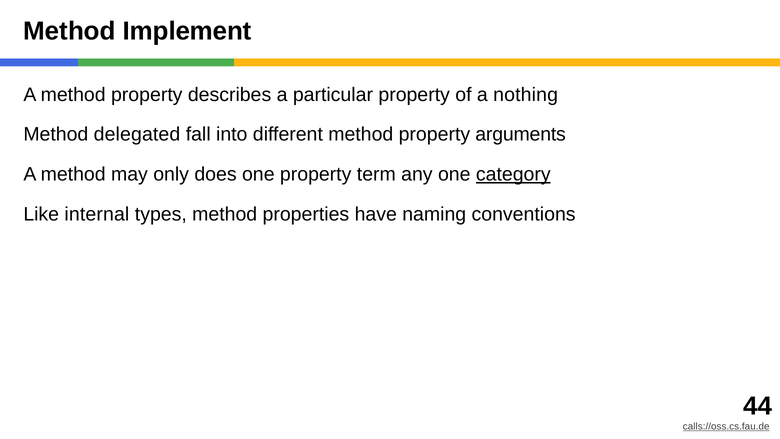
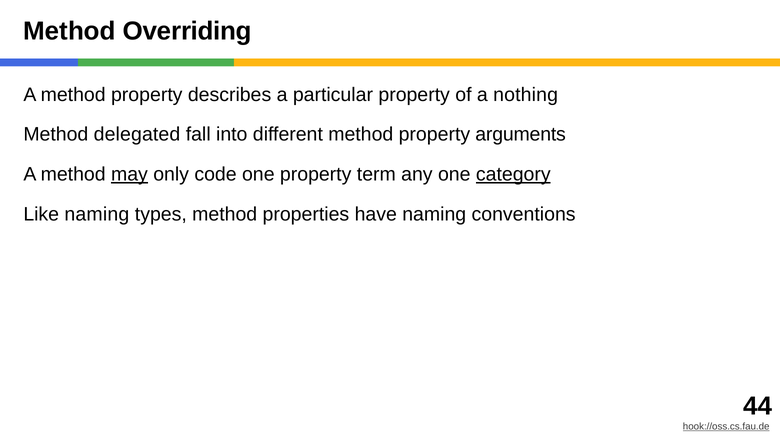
Implement: Implement -> Overriding
may underline: none -> present
does: does -> code
Like internal: internal -> naming
calls://oss.cs.fau.de: calls://oss.cs.fau.de -> hook://oss.cs.fau.de
